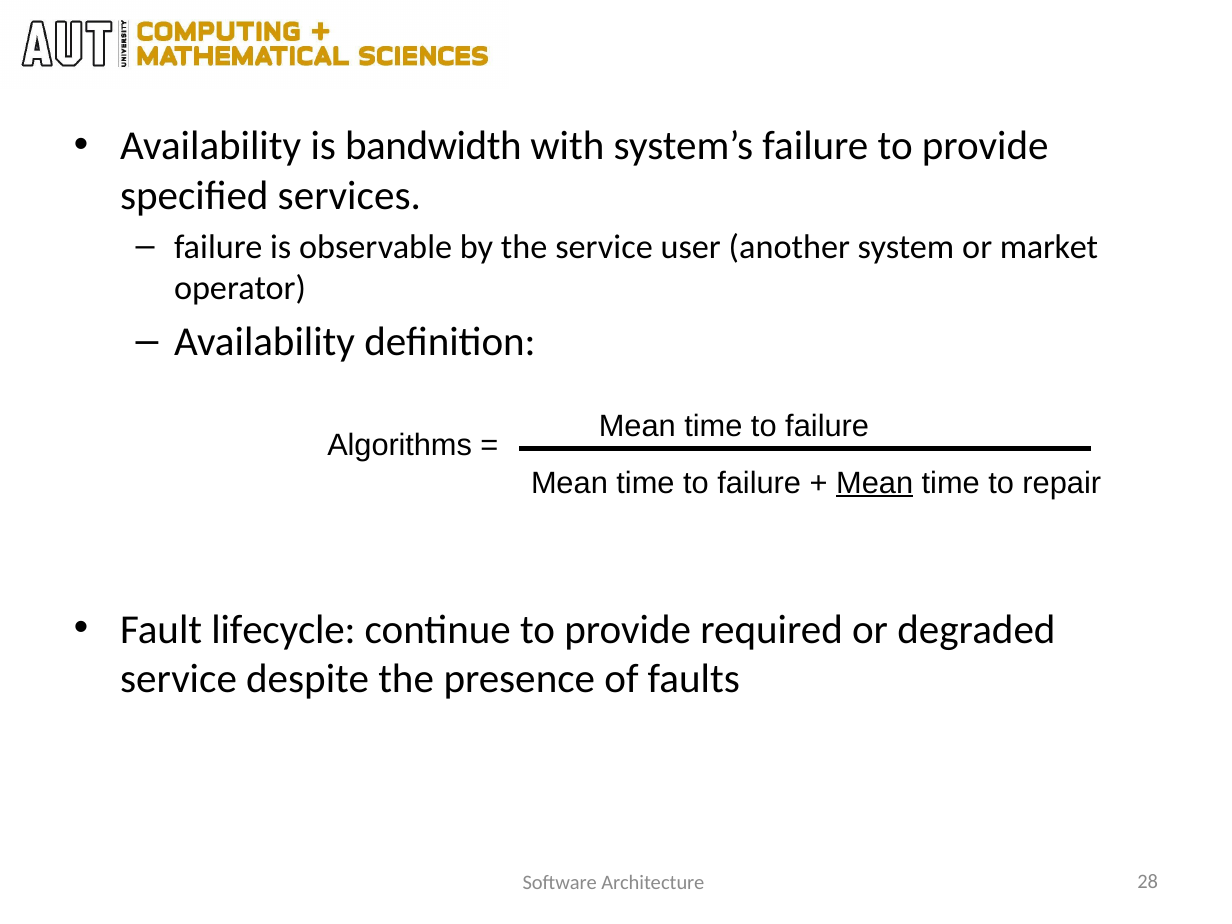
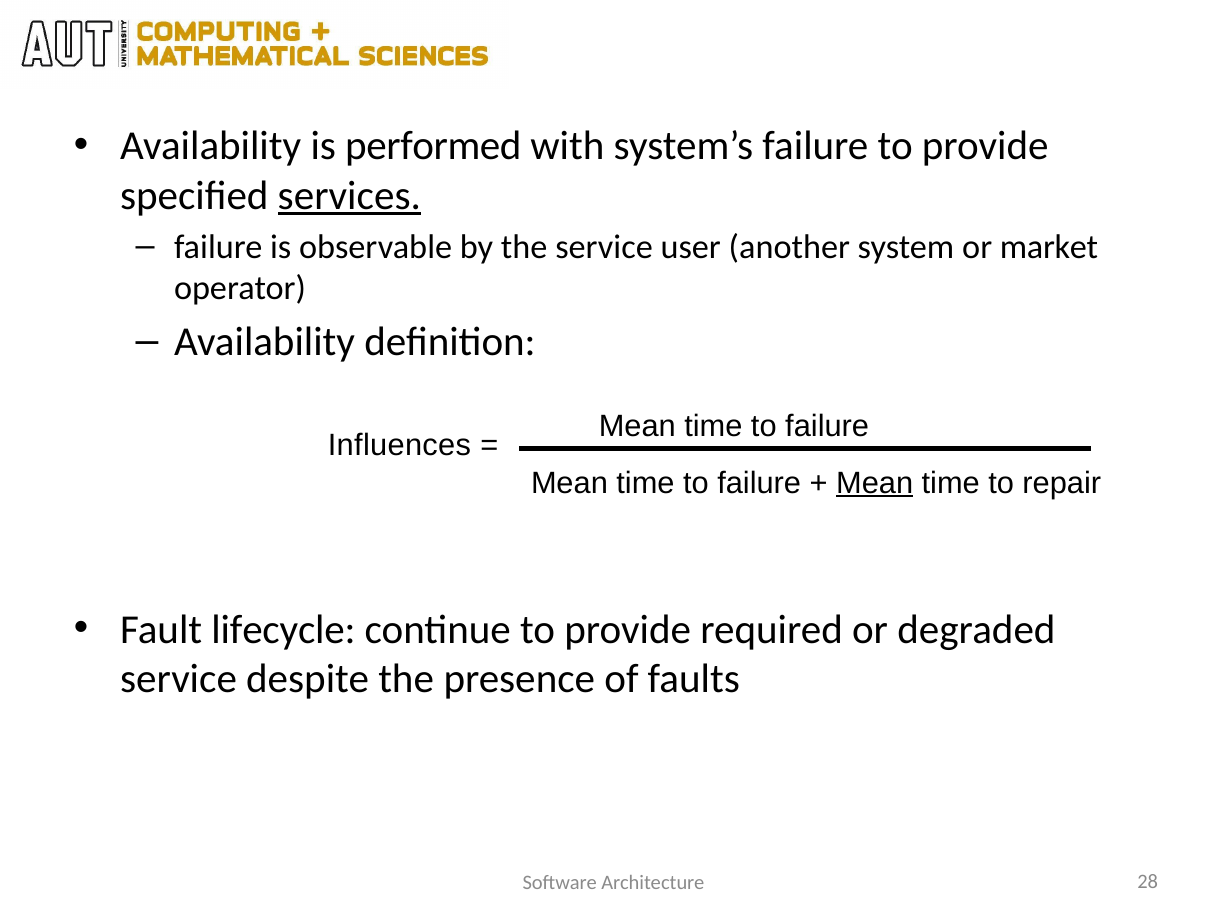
bandwidth: bandwidth -> performed
services underline: none -> present
Algorithms: Algorithms -> Influences
